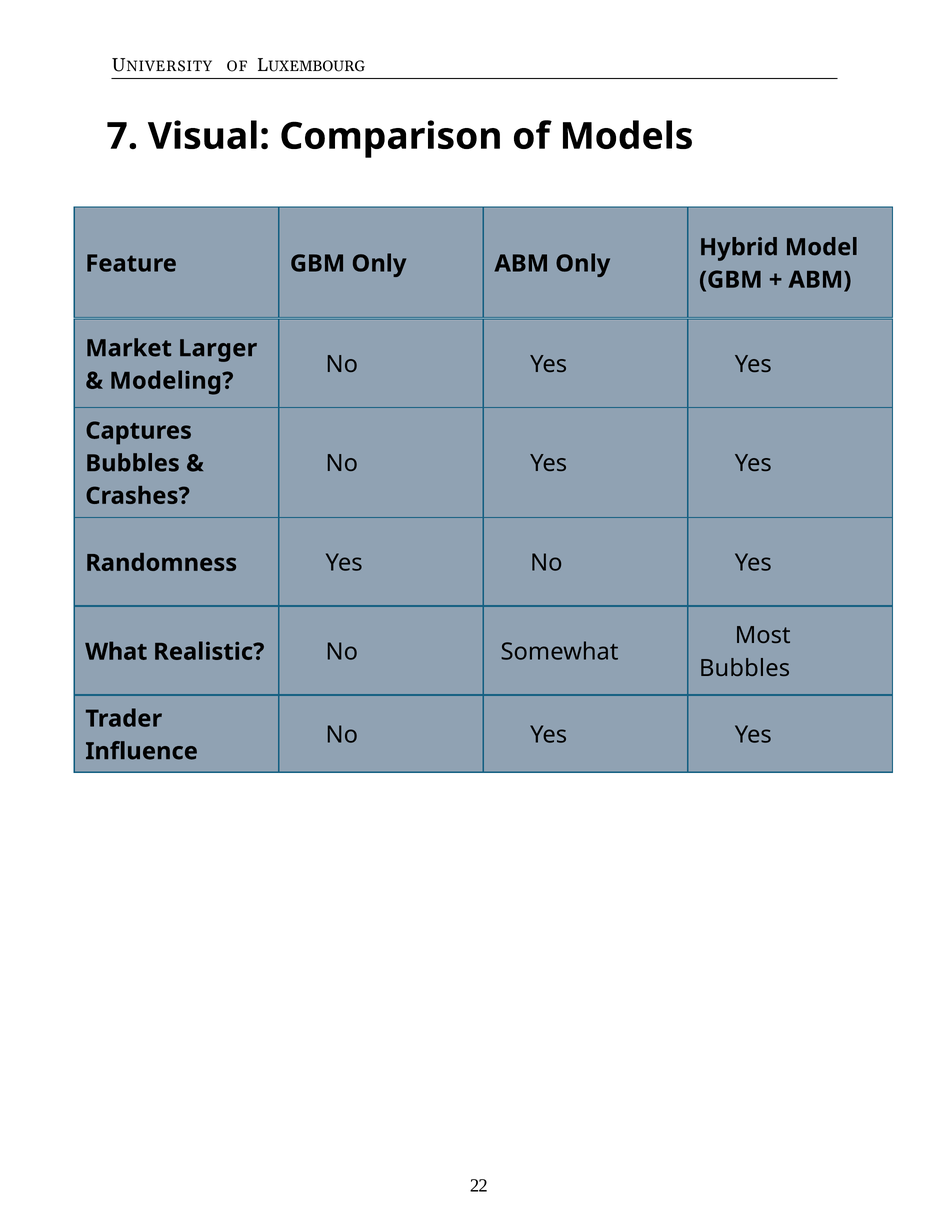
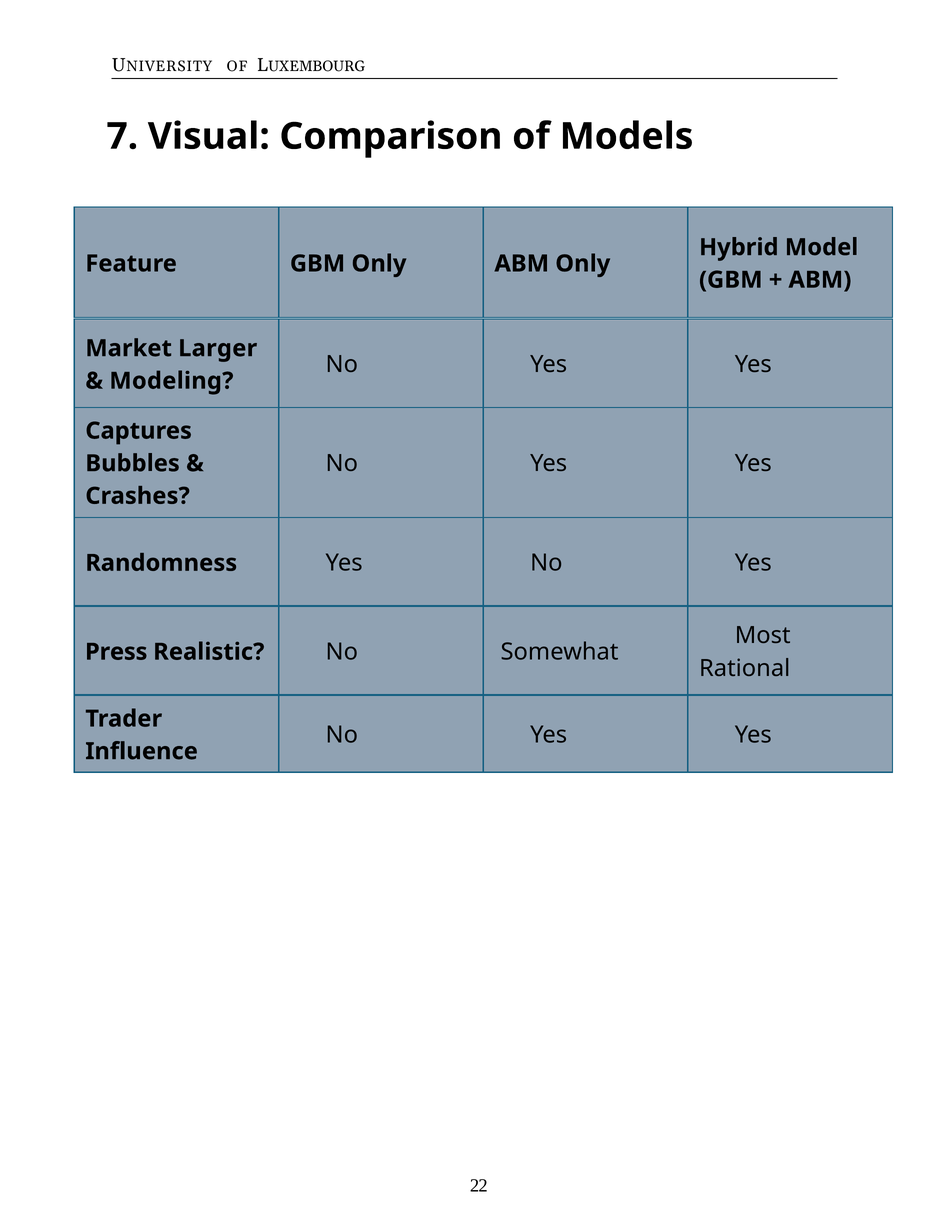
What: What -> Press
Bubbles at (745, 668): Bubbles -> Rational
